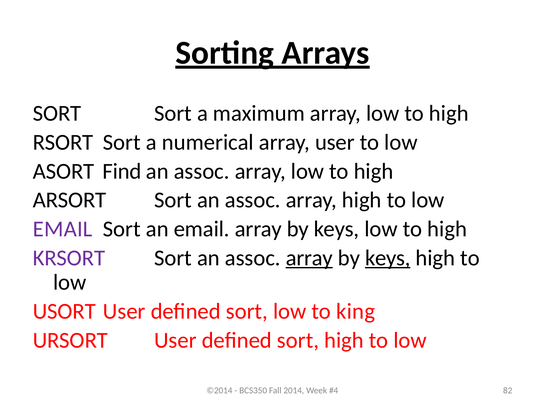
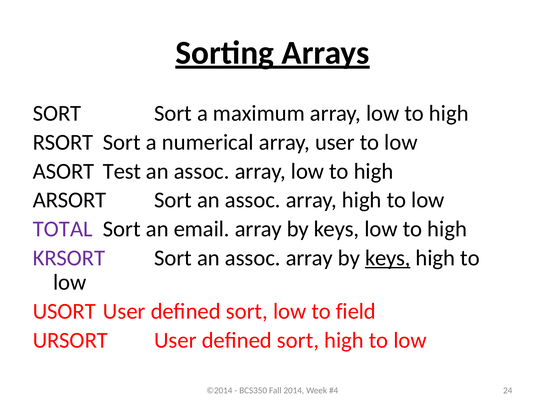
Find: Find -> Test
EMAIL at (63, 229): EMAIL -> TOTAL
array at (309, 258) underline: present -> none
king: king -> field
82: 82 -> 24
